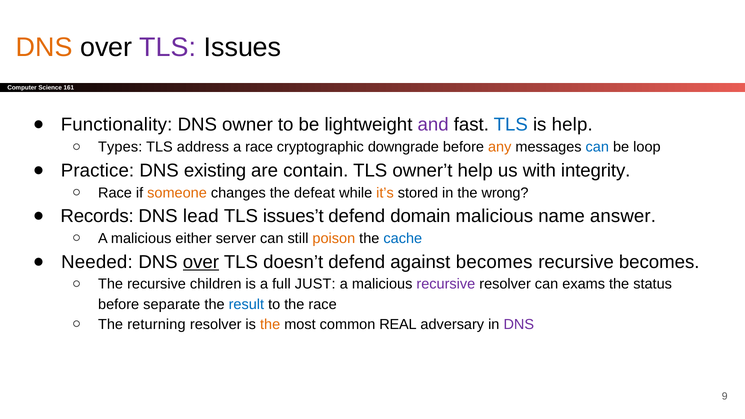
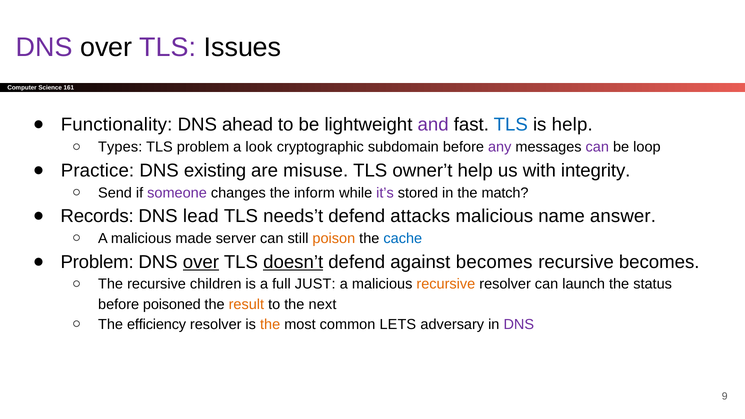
DNS at (44, 48) colour: orange -> purple
owner: owner -> ahead
TLS address: address -> problem
a race: race -> look
downgrade: downgrade -> subdomain
any colour: orange -> purple
can at (597, 147) colour: blue -> purple
contain: contain -> misuse
Race at (115, 193): Race -> Send
someone colour: orange -> purple
defeat: defeat -> inform
it’s colour: orange -> purple
wrong: wrong -> match
issues’t: issues’t -> needs’t
domain: domain -> attacks
either: either -> made
Needed at (97, 262): Needed -> Problem
doesn’t underline: none -> present
recursive at (446, 284) colour: purple -> orange
exams: exams -> launch
separate: separate -> poisoned
result colour: blue -> orange
the race: race -> next
returning: returning -> efficiency
REAL: REAL -> LETS
